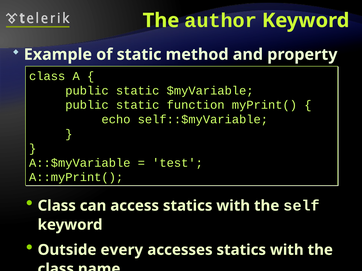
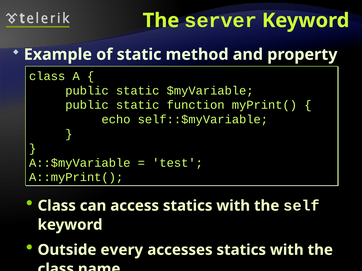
author: author -> server
